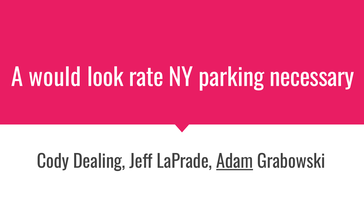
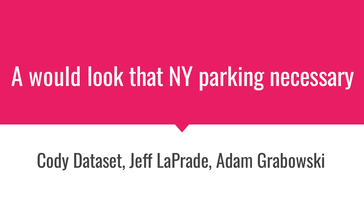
rate: rate -> that
Dealing: Dealing -> Dataset
Adam underline: present -> none
